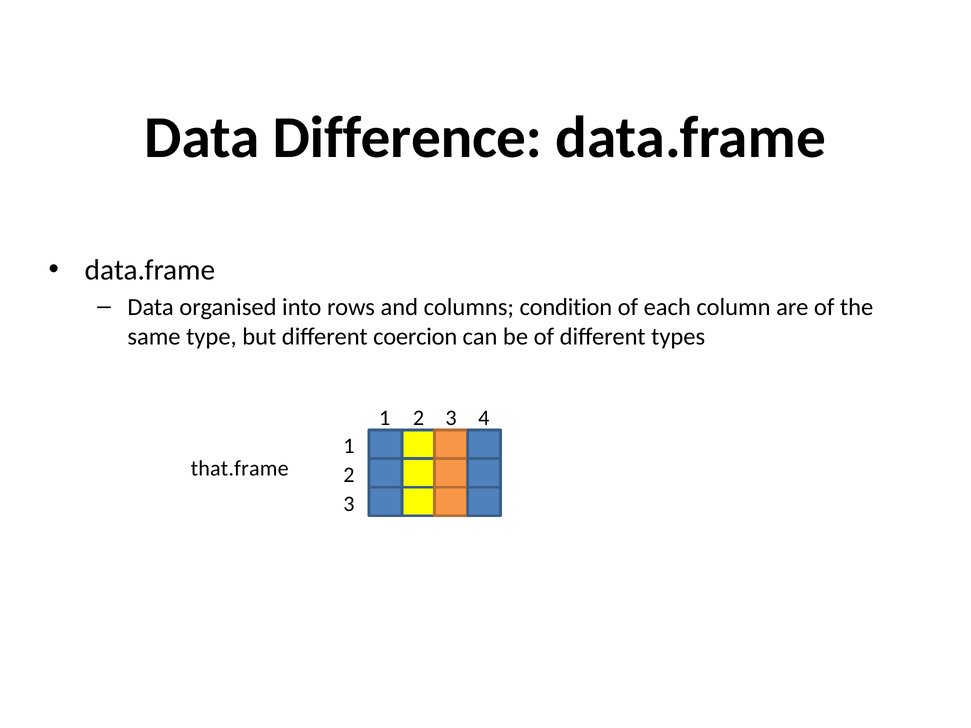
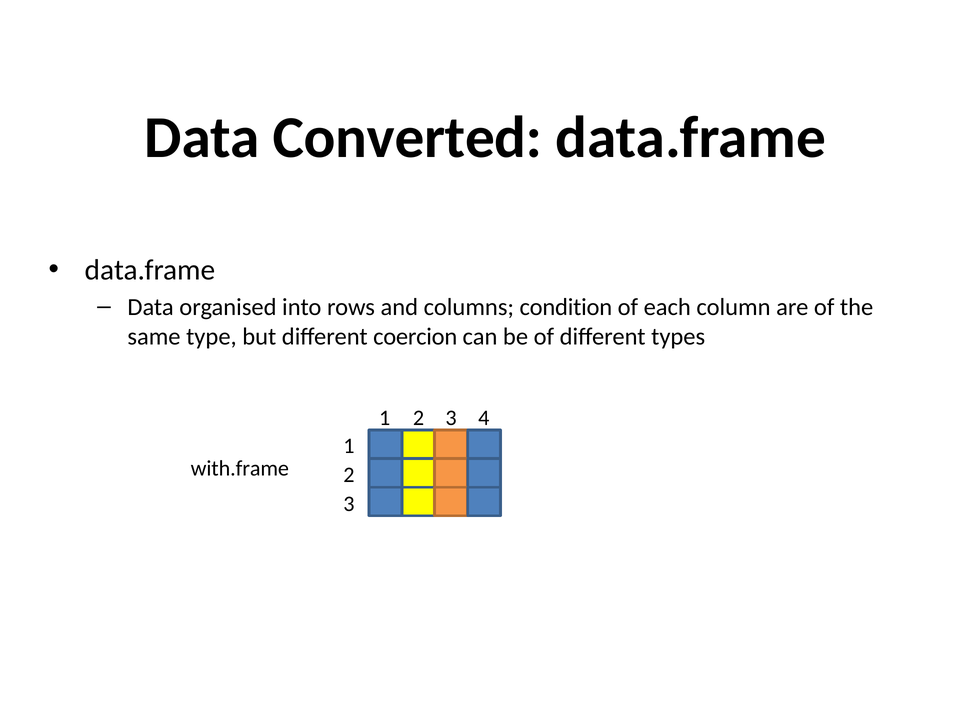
Difference: Difference -> Converted
that.frame: that.frame -> with.frame
